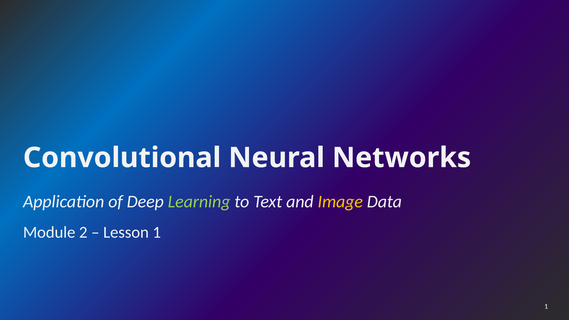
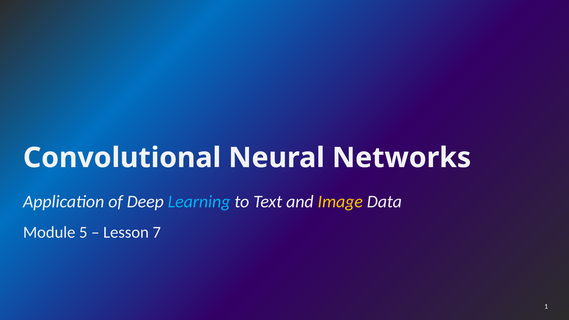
Learning colour: light green -> light blue
2: 2 -> 5
Lesson 1: 1 -> 7
